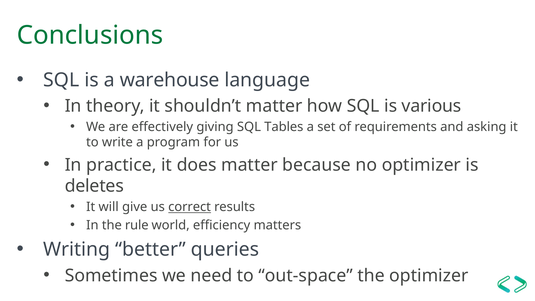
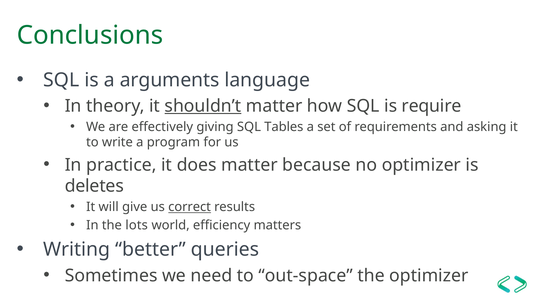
warehouse: warehouse -> arguments
shouldn’t underline: none -> present
various: various -> require
rule: rule -> lots
